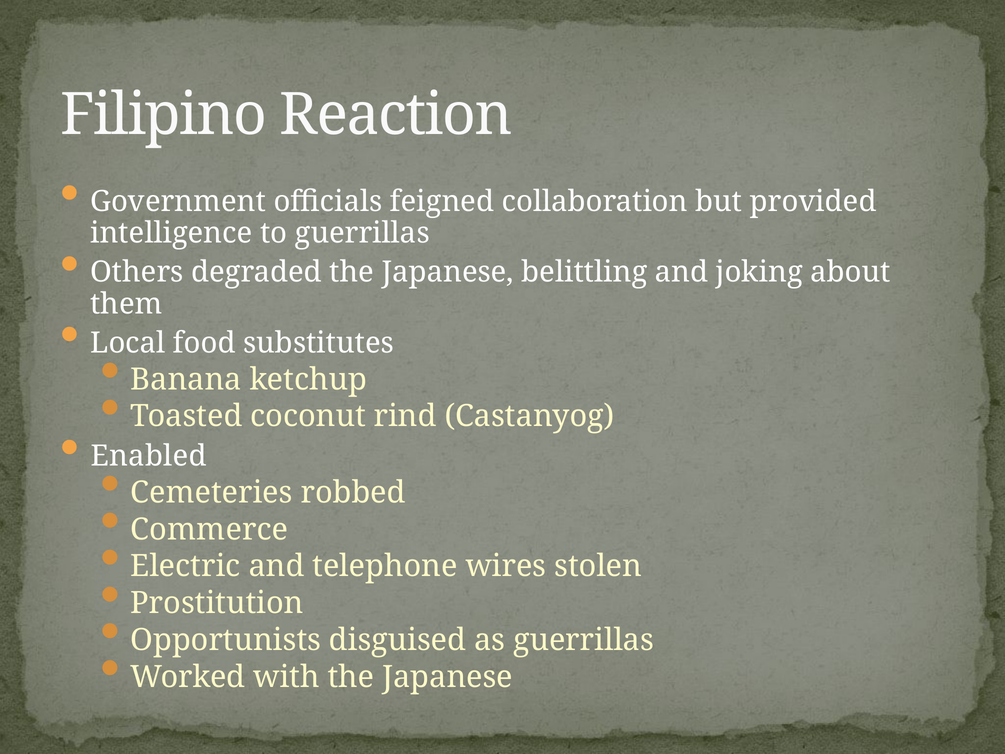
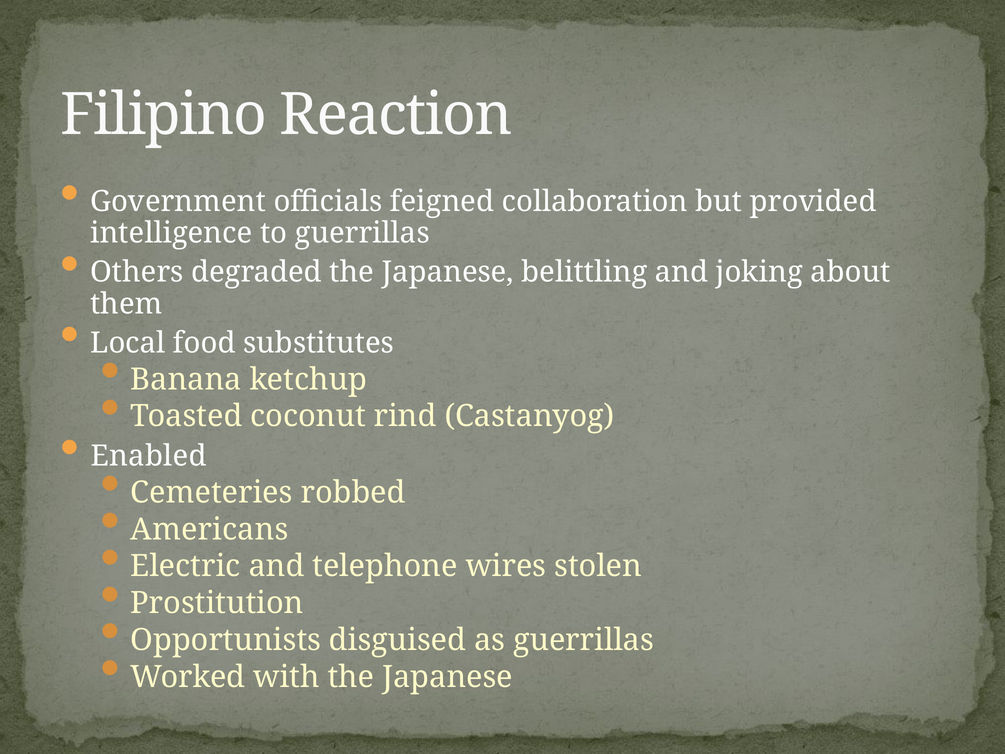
Commerce: Commerce -> Americans
